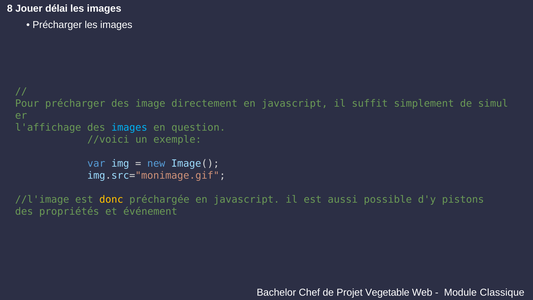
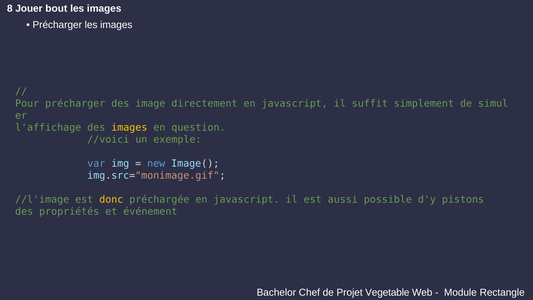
délai: délai -> bout
images at (129, 127) colour: light blue -> yellow
Classique: Classique -> Rectangle
